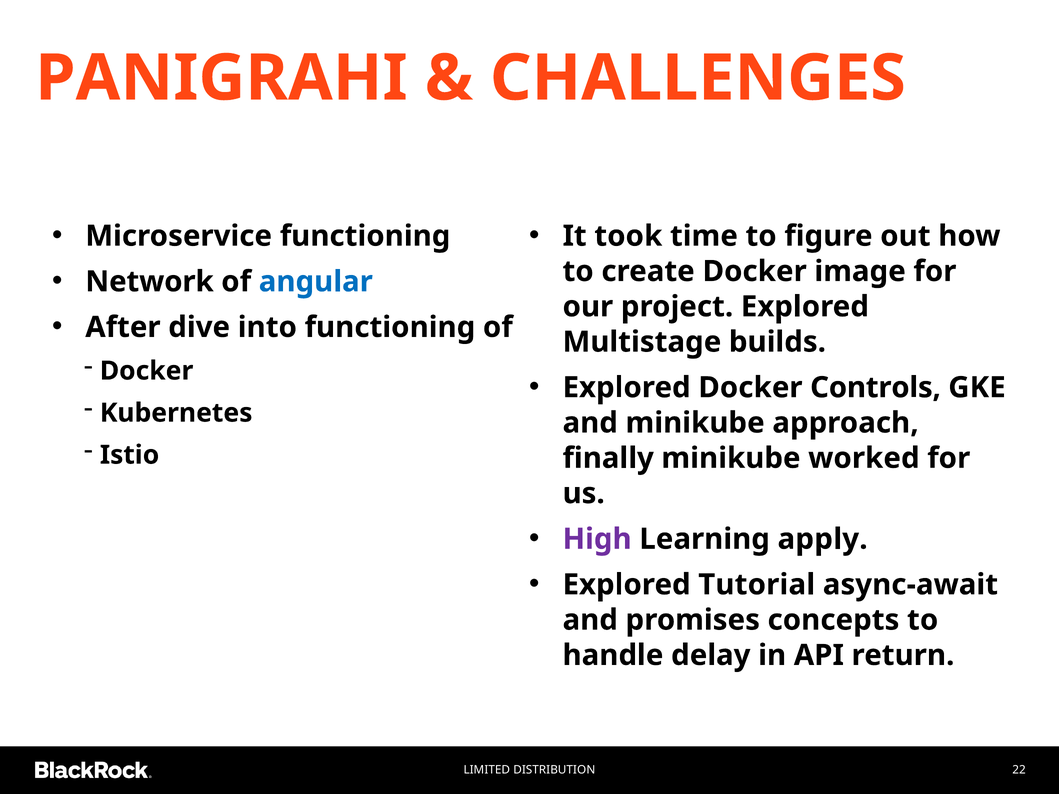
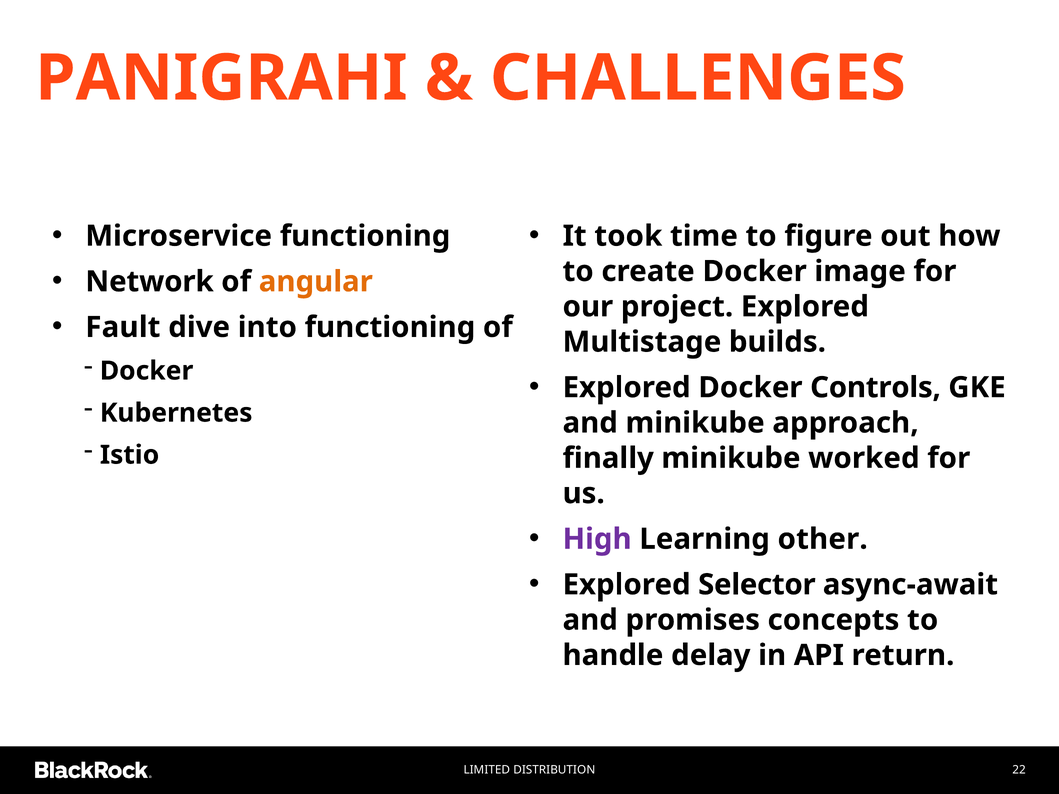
angular colour: blue -> orange
After: After -> Fault
apply: apply -> other
Tutorial: Tutorial -> Selector
